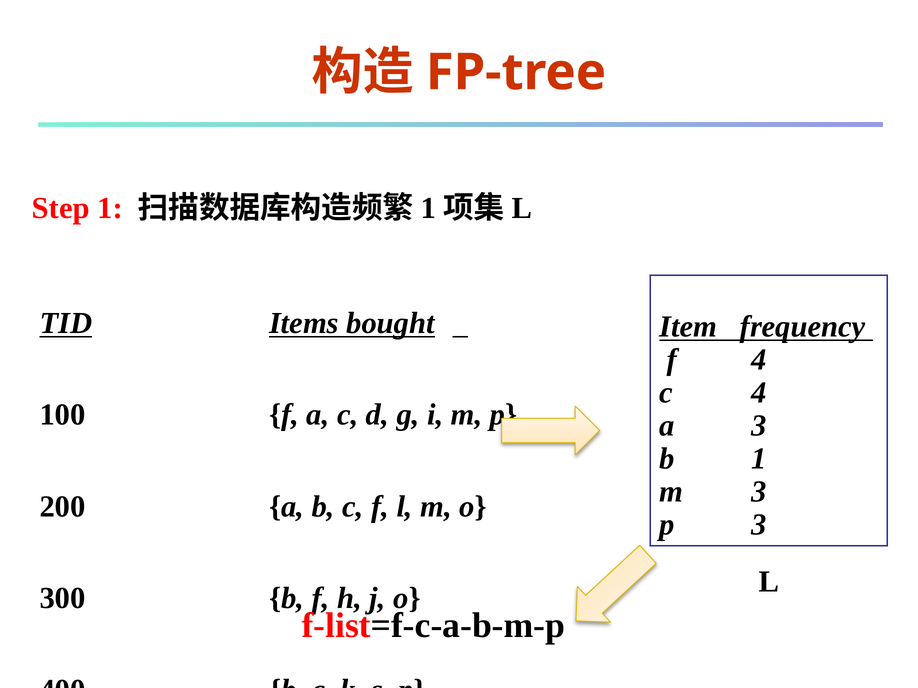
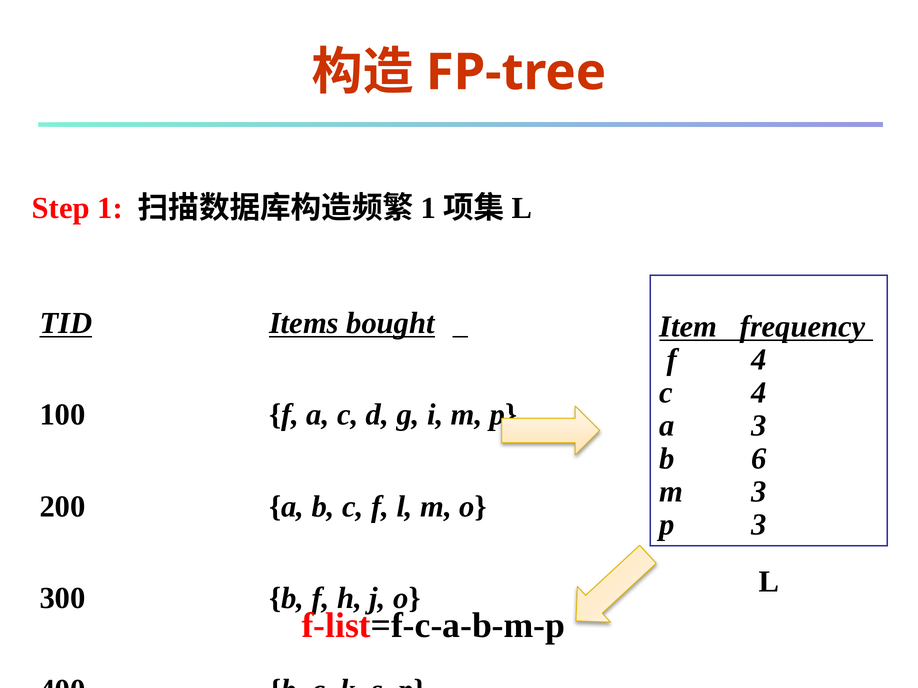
b 1: 1 -> 6
